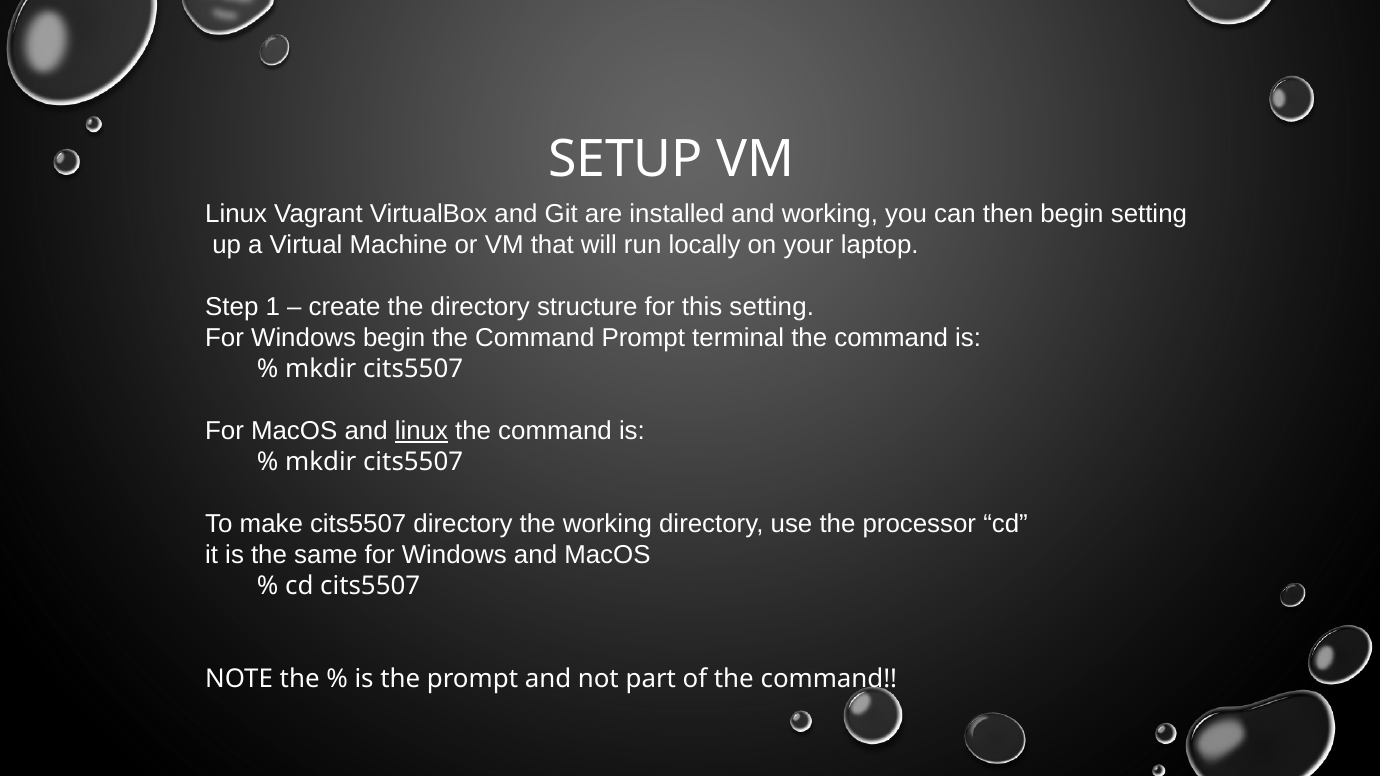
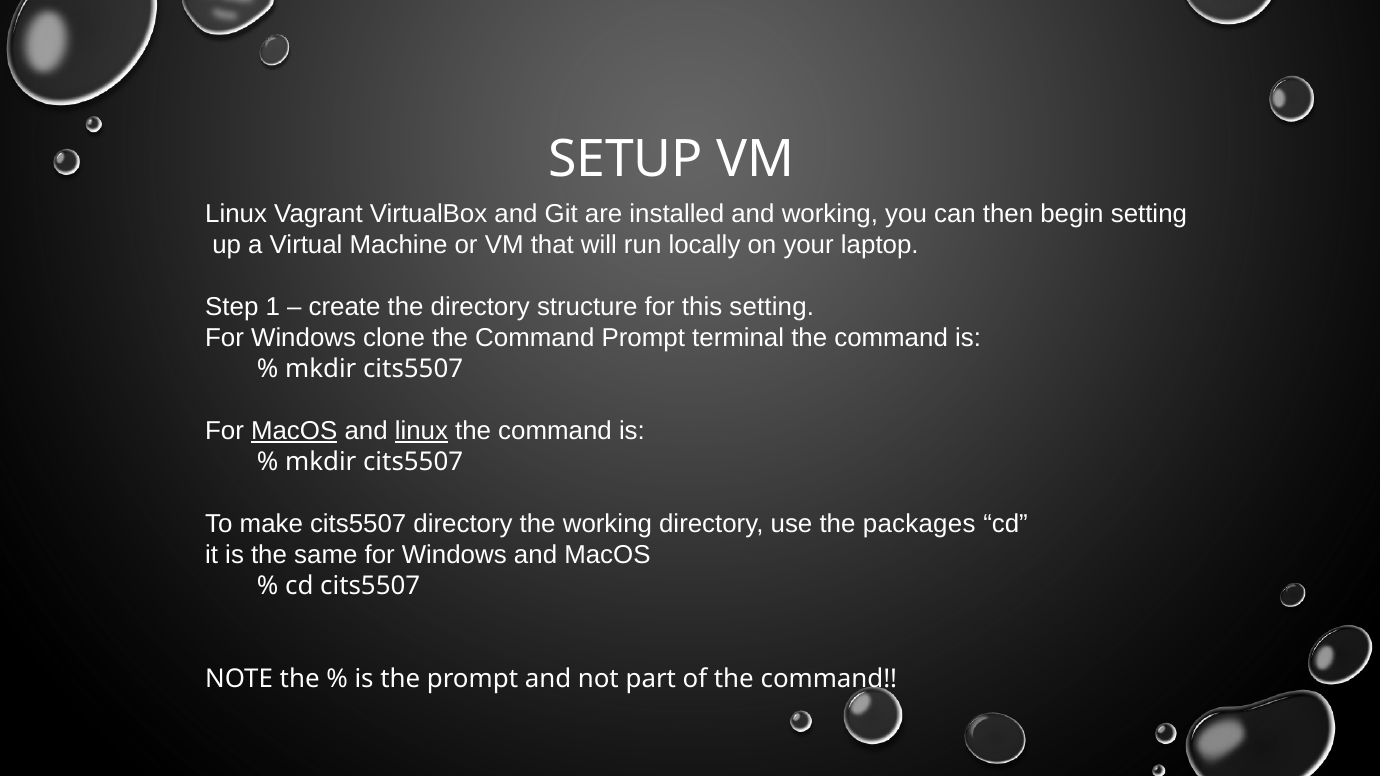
Windows begin: begin -> clone
MacOS at (294, 431) underline: none -> present
processor: processor -> packages
